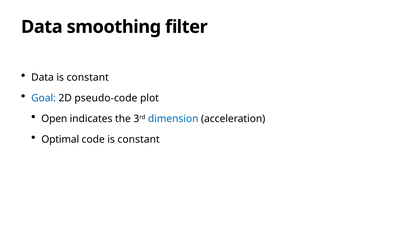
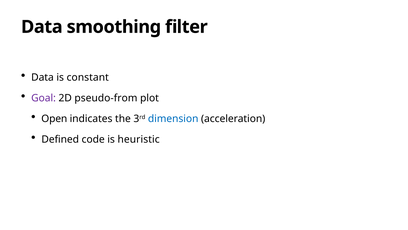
Goal colour: blue -> purple
pseudo-code: pseudo-code -> pseudo-from
Optimal: Optimal -> Defined
code is constant: constant -> heuristic
